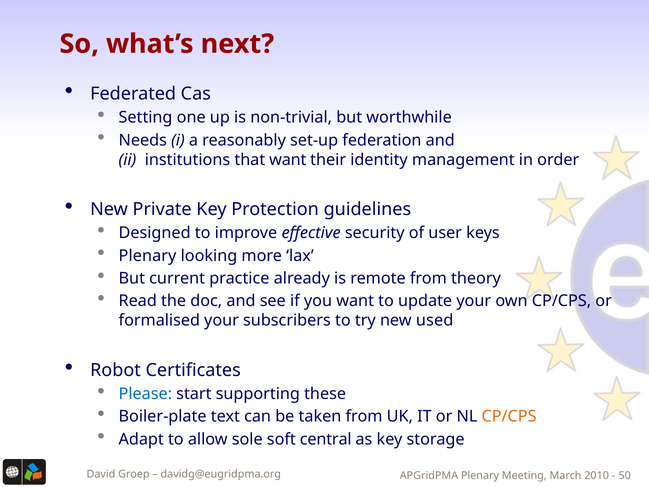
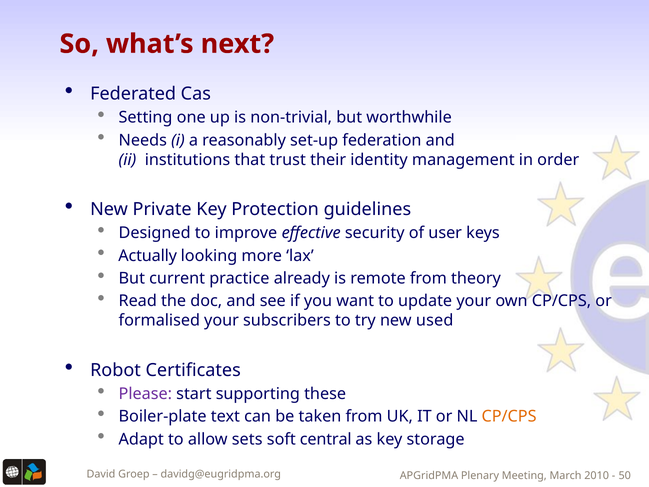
that want: want -> trust
Plenary at (148, 256): Plenary -> Actually
Please colour: blue -> purple
sole: sole -> sets
